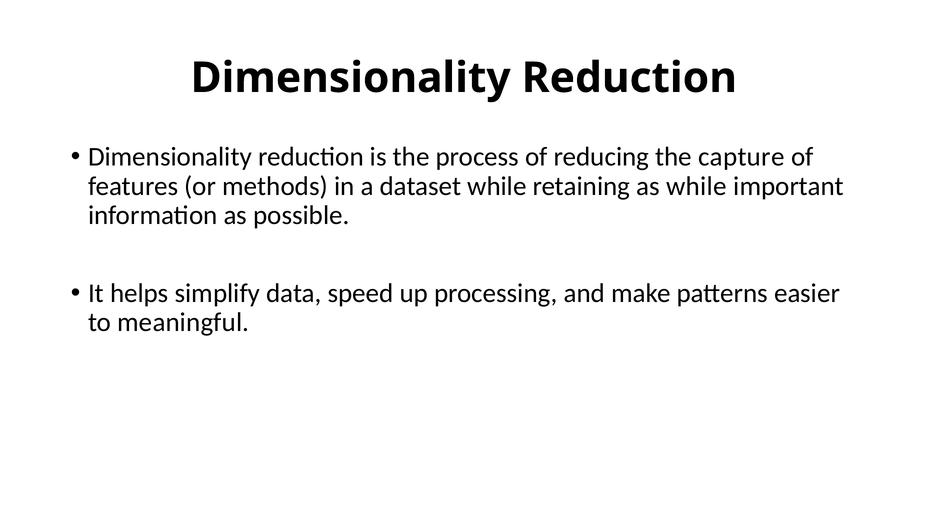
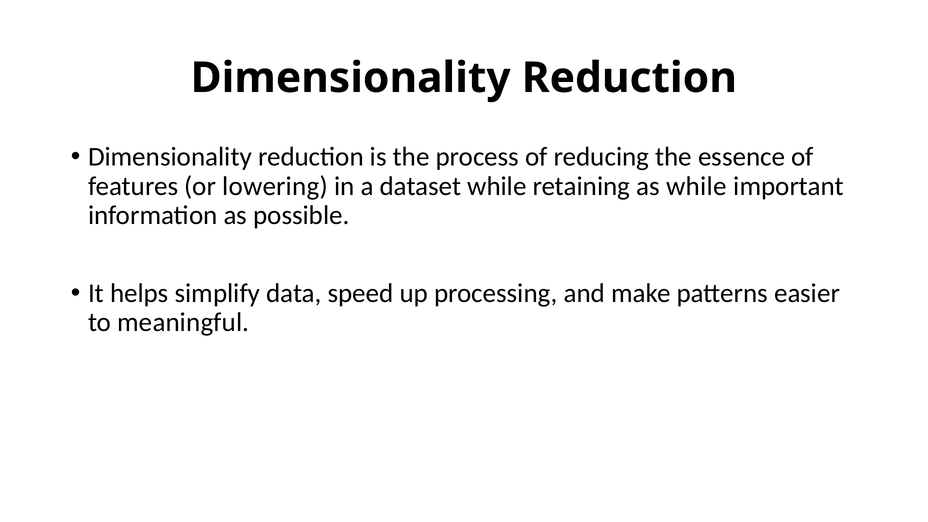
capture: capture -> essence
methods: methods -> lowering
